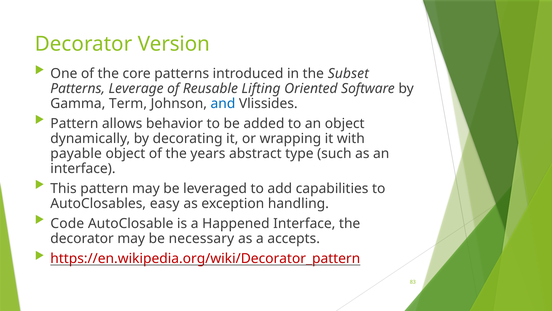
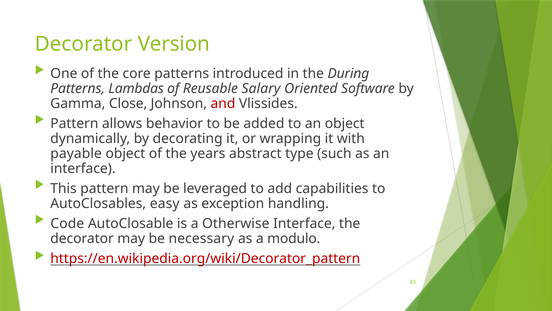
Subset: Subset -> During
Leverage: Leverage -> Lambdas
Lifting: Lifting -> Salary
Term: Term -> Close
and colour: blue -> red
Happened: Happened -> Otherwise
accepts: accepts -> modulo
